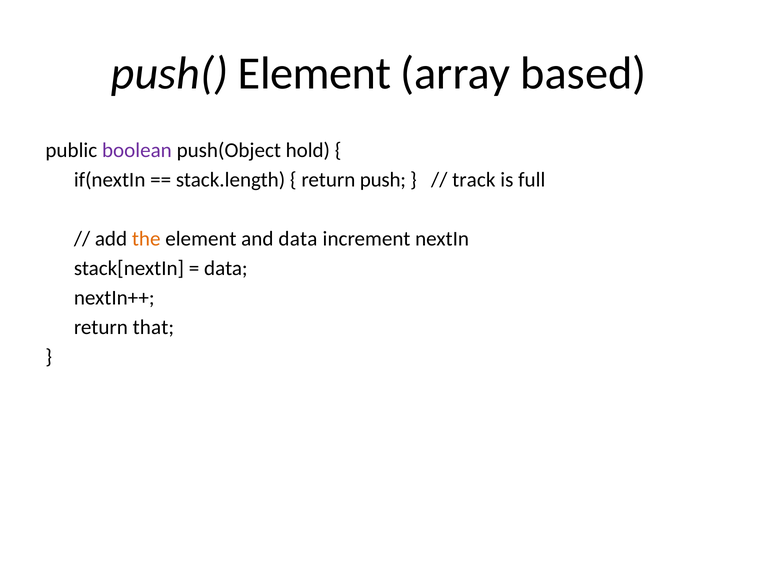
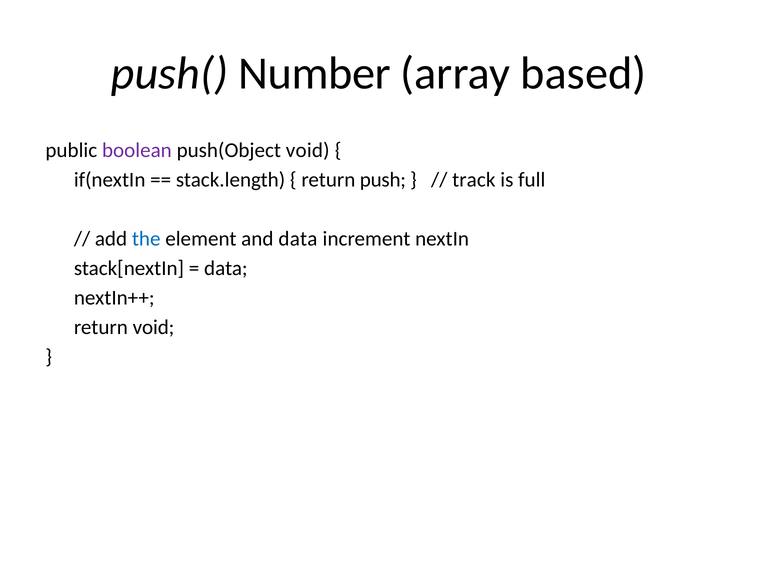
push( Element: Element -> Number
push(Object hold: hold -> void
the colour: orange -> blue
return that: that -> void
